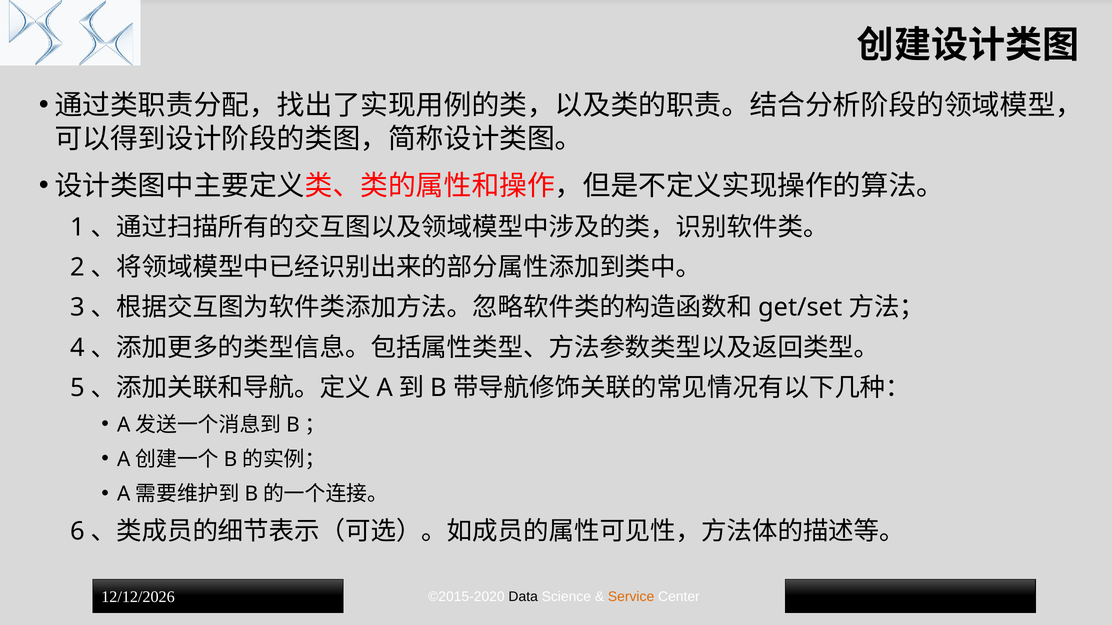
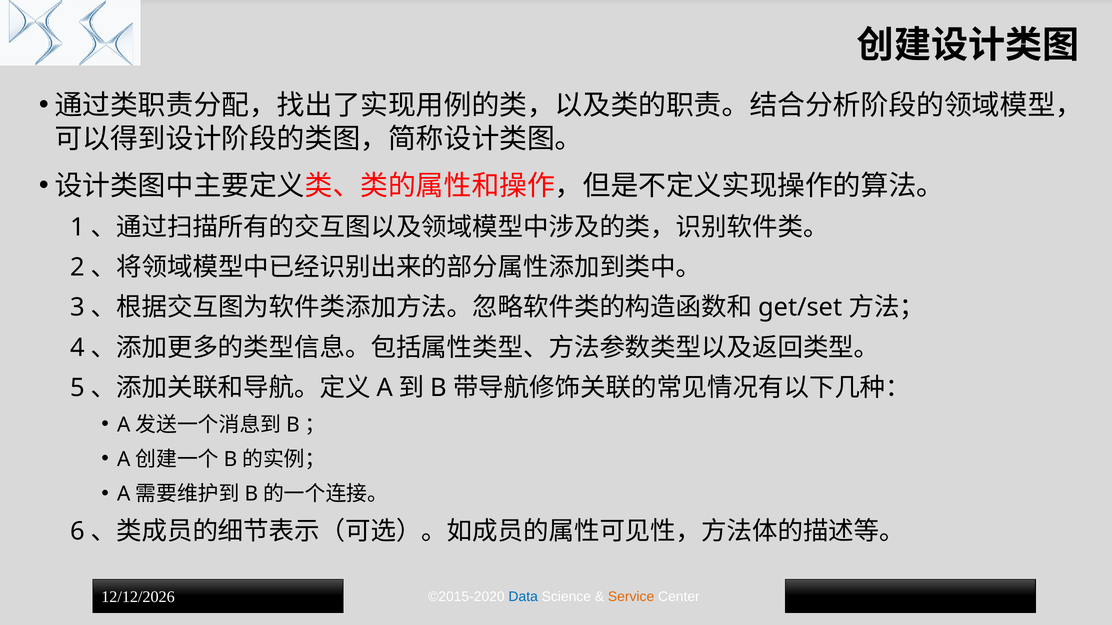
Data colour: black -> blue
